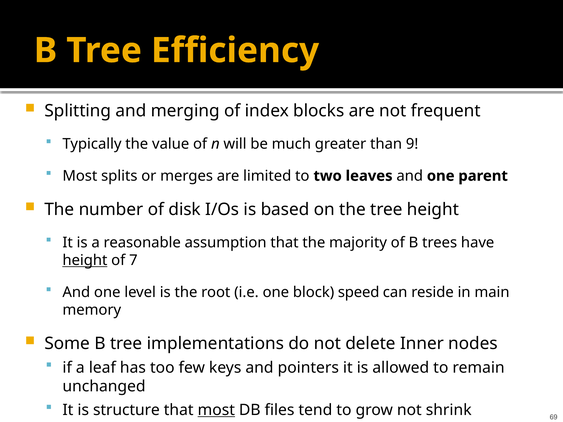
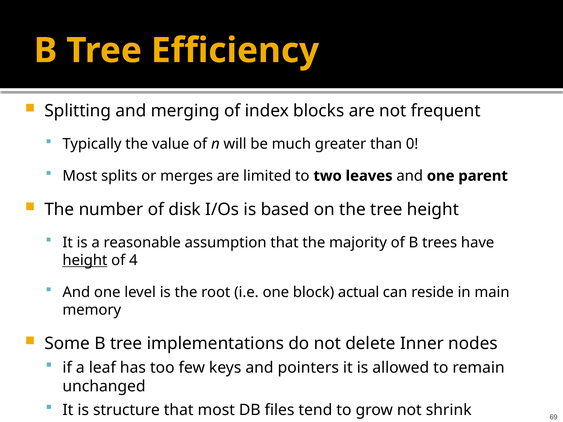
9: 9 -> 0
7: 7 -> 4
speed: speed -> actual
most at (216, 410) underline: present -> none
